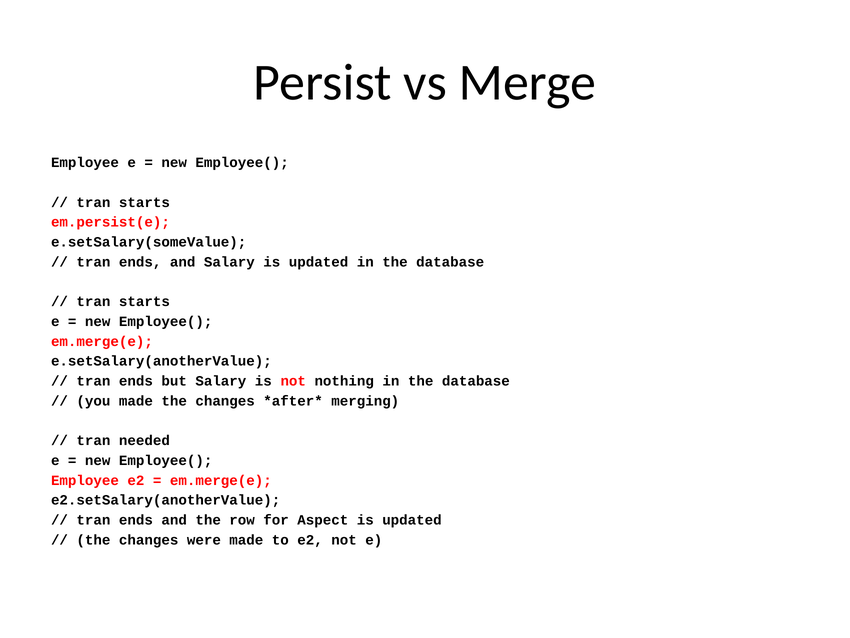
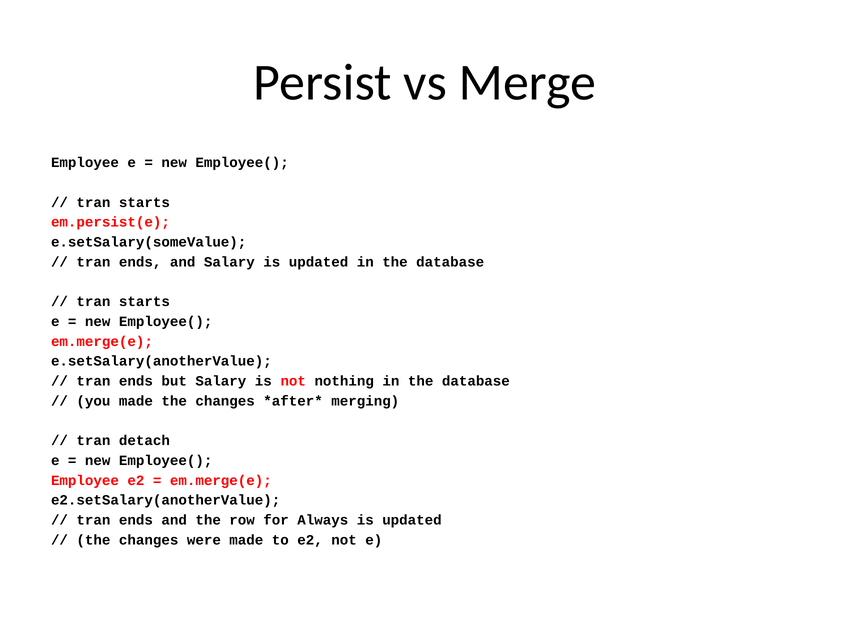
needed: needed -> detach
Aspect: Aspect -> Always
